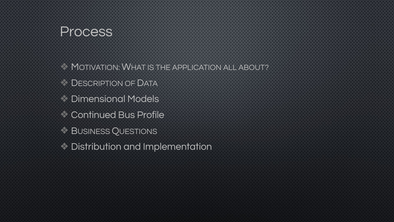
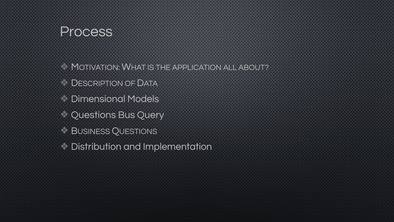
Continued: Continued -> Questions
Profile: Profile -> Query
